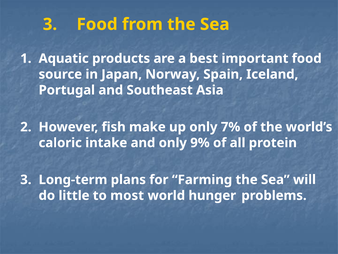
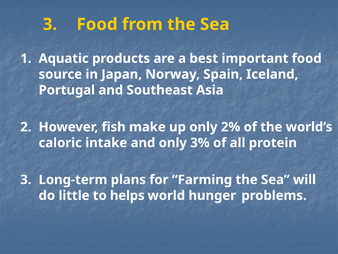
7%: 7% -> 2%
9%: 9% -> 3%
most: most -> helps
